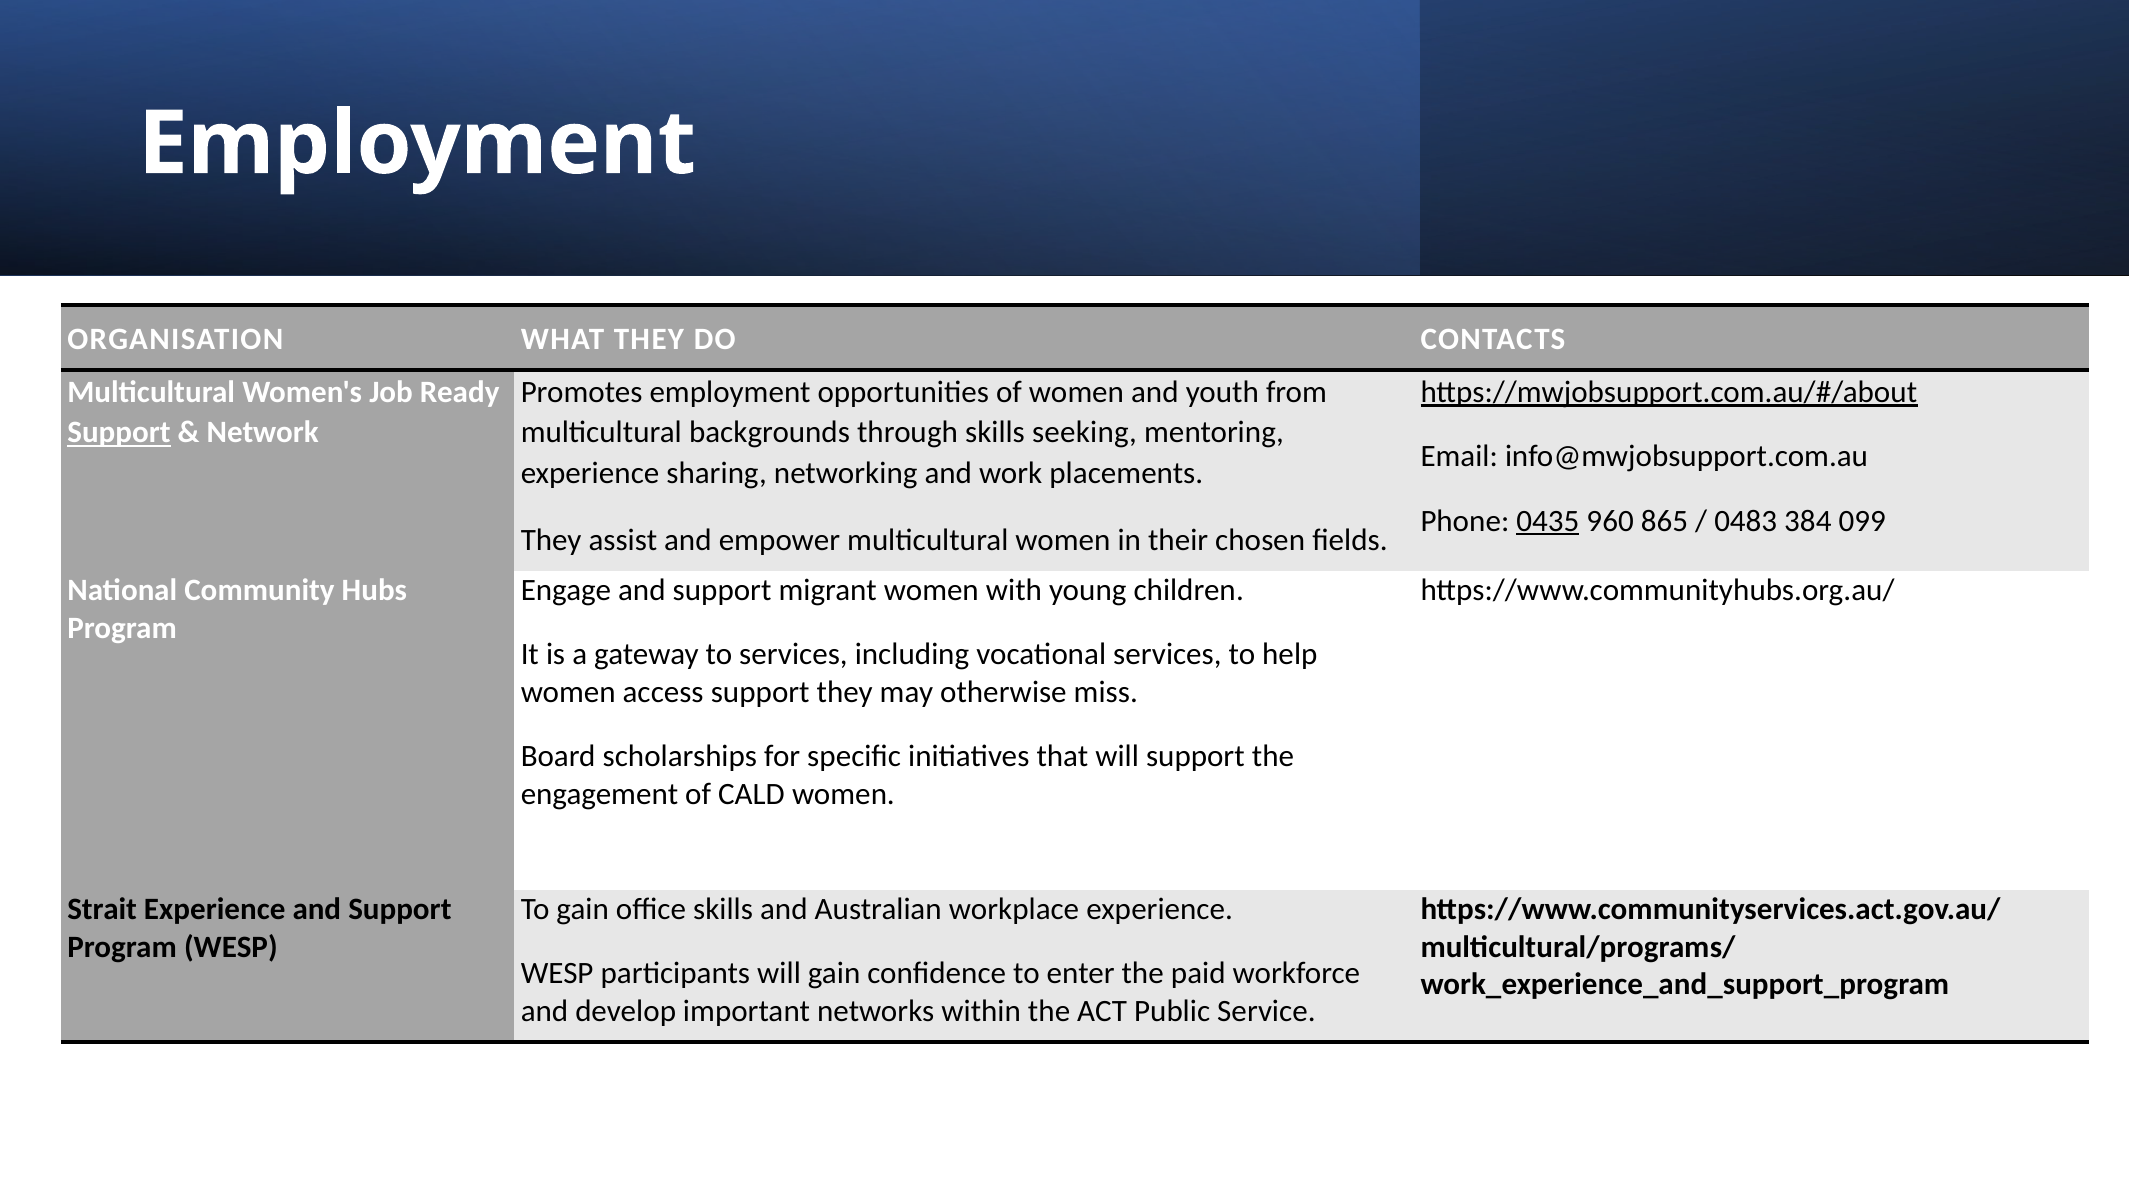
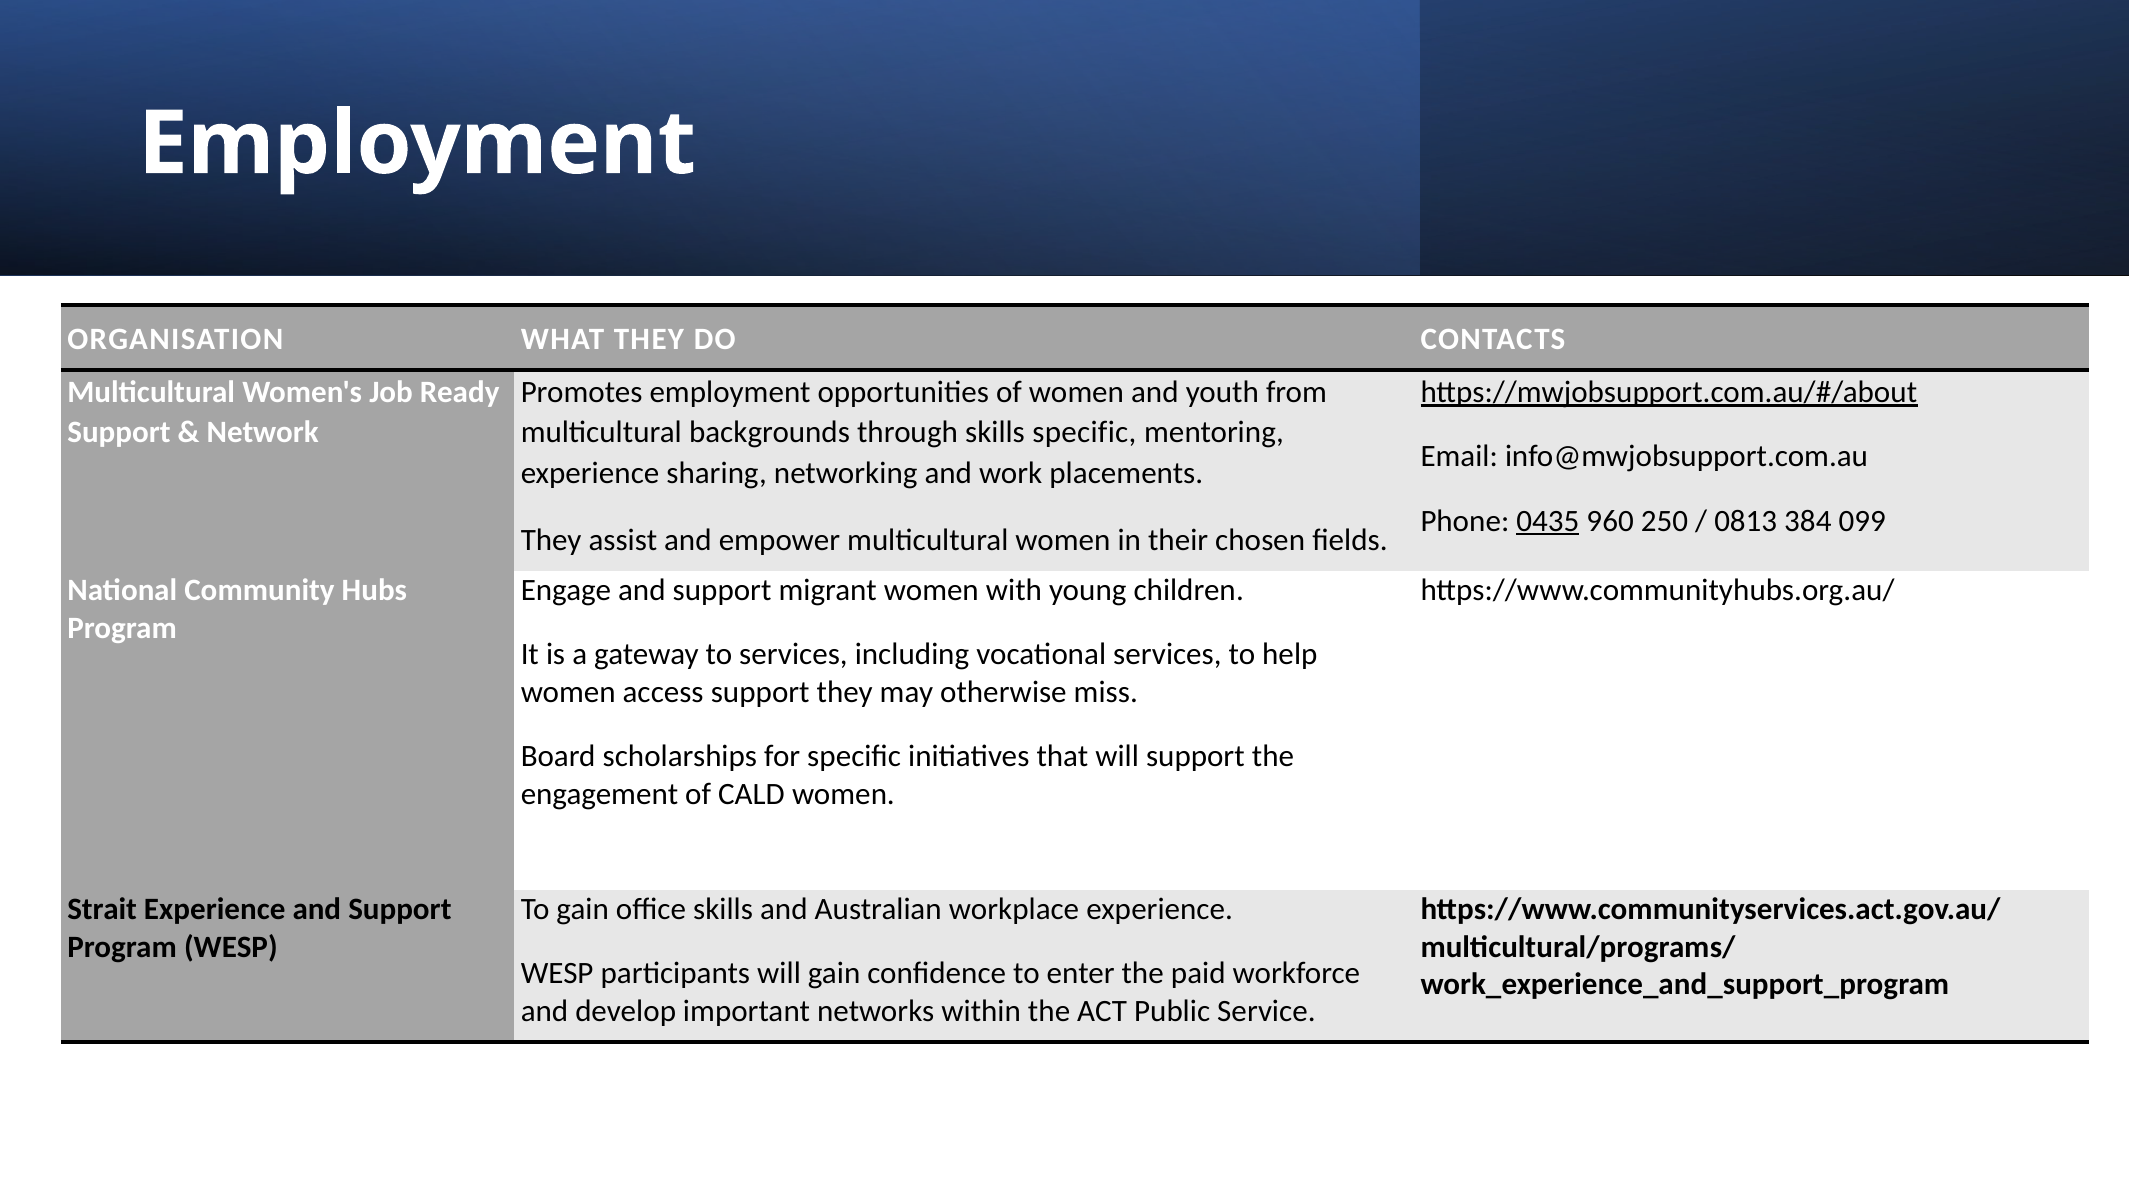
Support at (119, 433) underline: present -> none
skills seeking: seeking -> specific
865: 865 -> 250
0483: 0483 -> 0813
